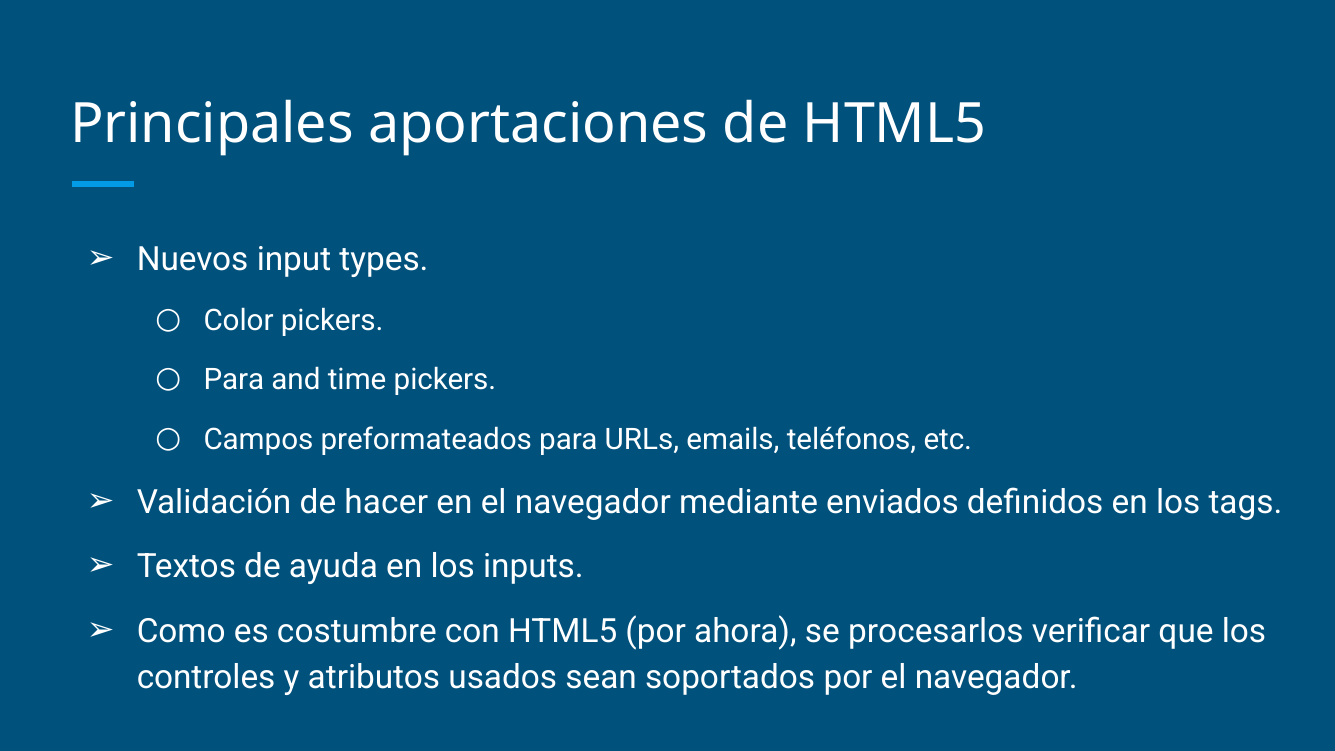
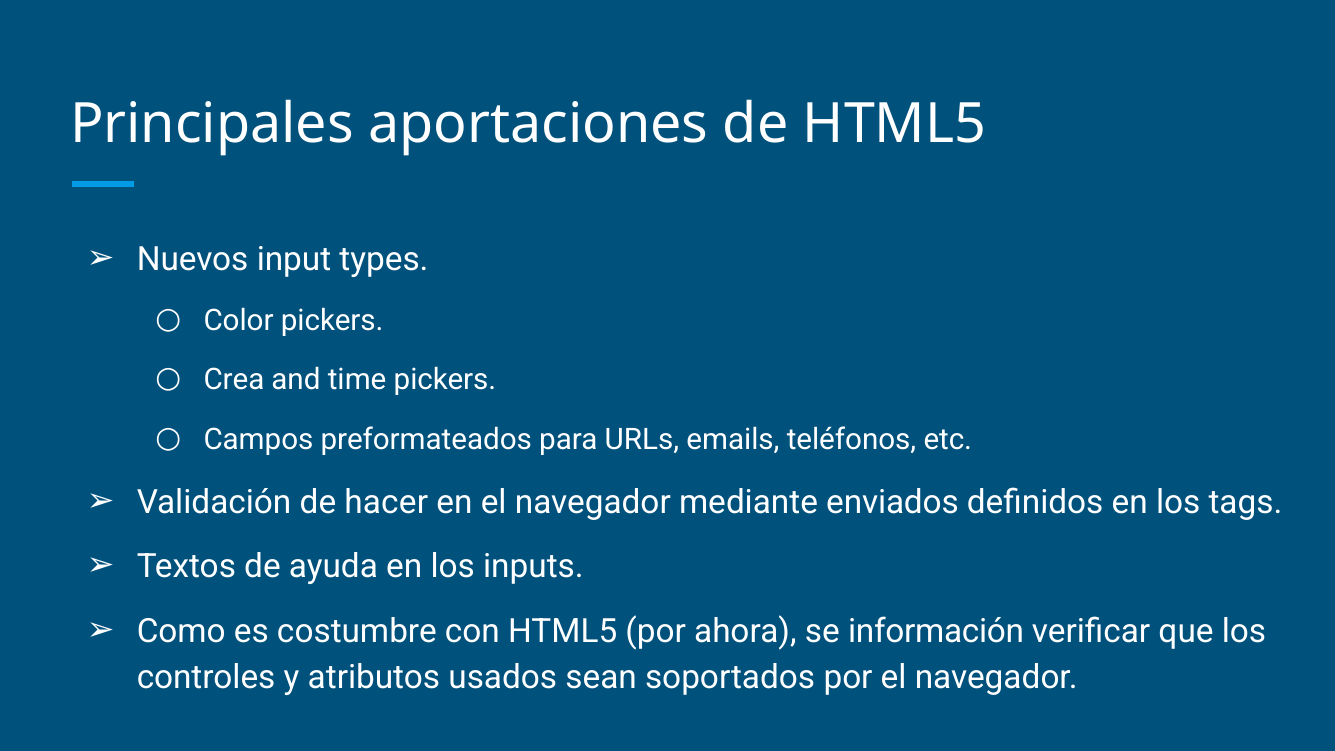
Para at (234, 380): Para -> Crea
procesarlos: procesarlos -> información
